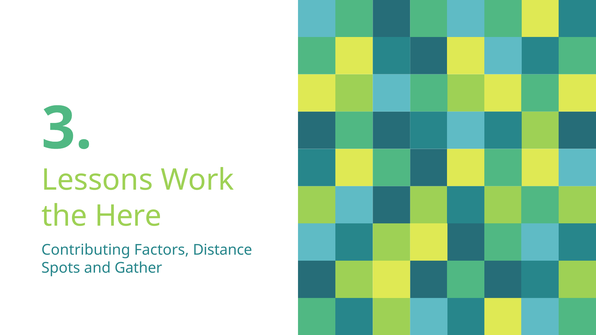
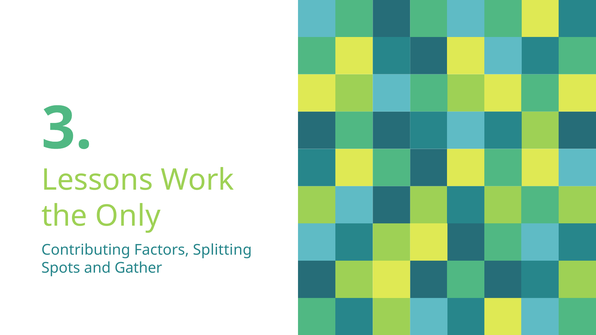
Here: Here -> Only
Distance: Distance -> Splitting
